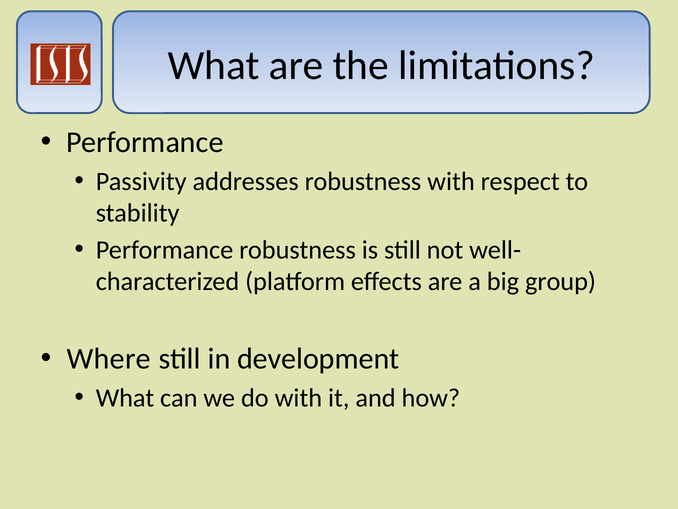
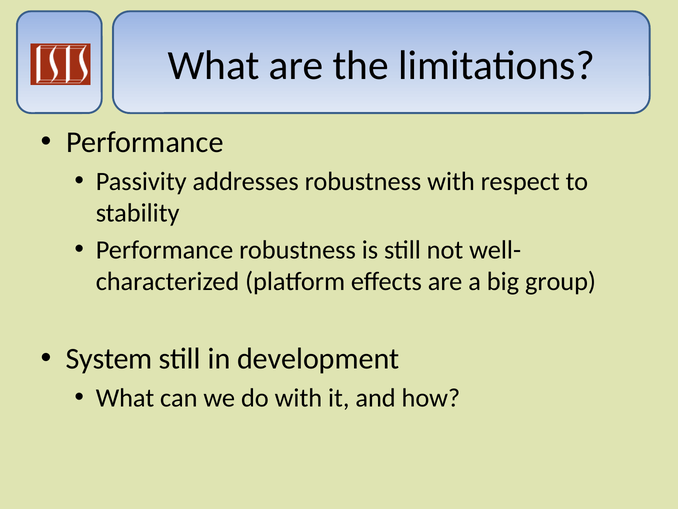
Where: Where -> System
